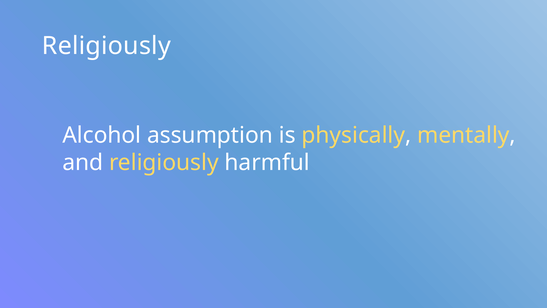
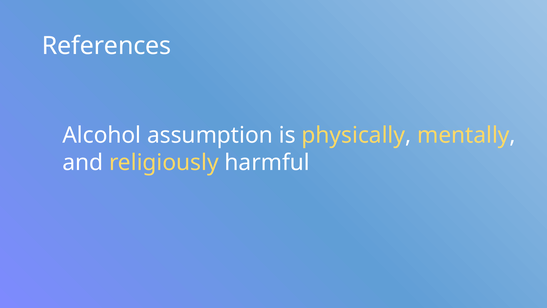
Religiously at (106, 46): Religiously -> References
